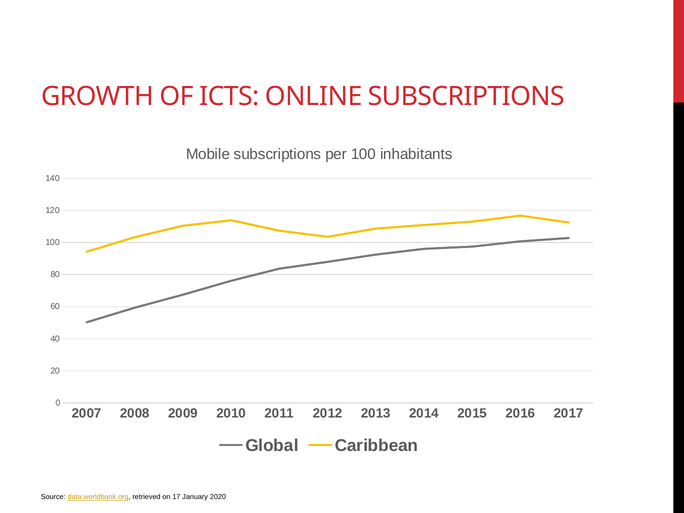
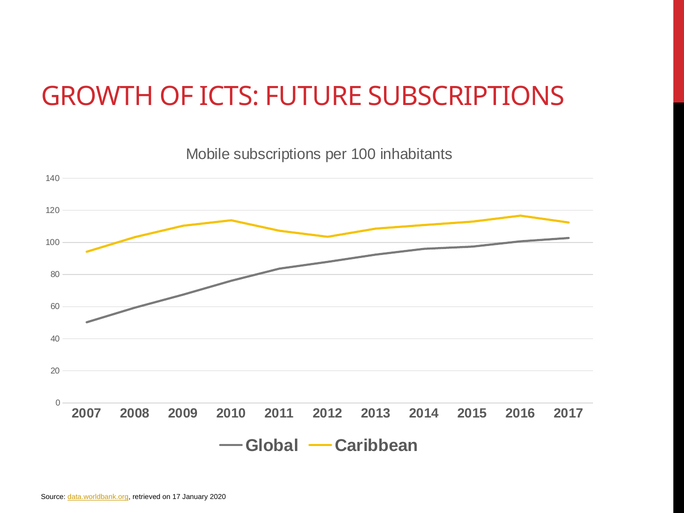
ONLINE: ONLINE -> FUTURE
